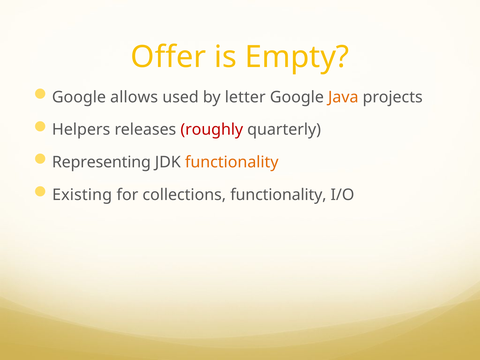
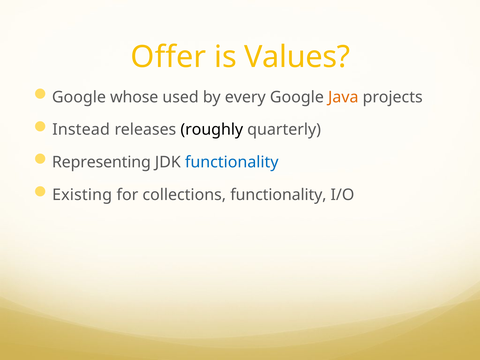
Empty: Empty -> Values
allows: allows -> whose
letter: letter -> every
Helpers: Helpers -> Instead
roughly colour: red -> black
functionality at (232, 162) colour: orange -> blue
